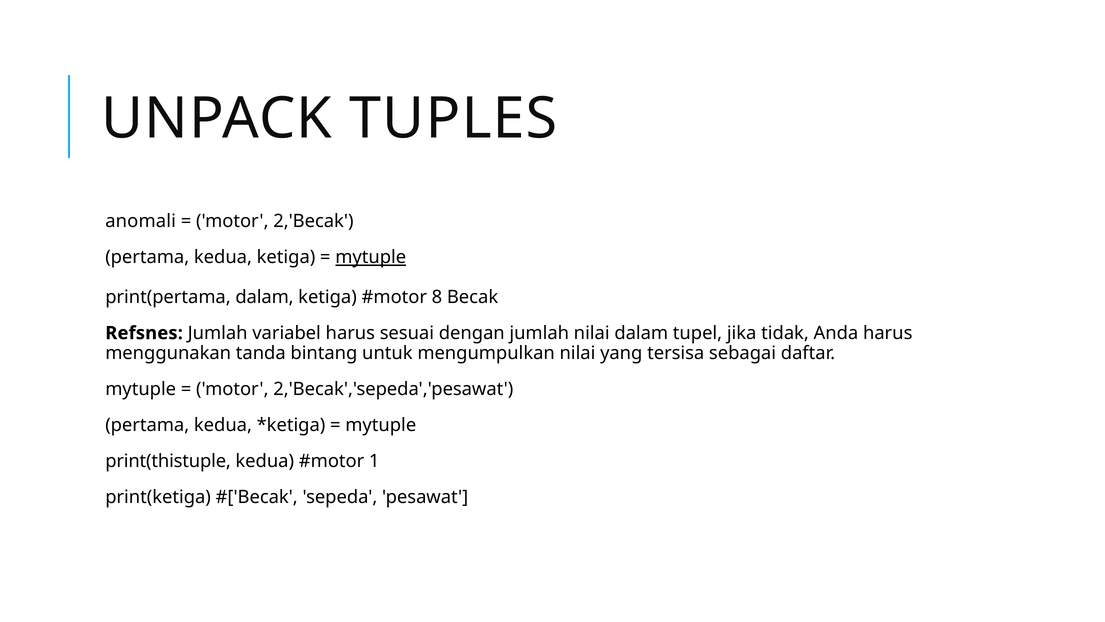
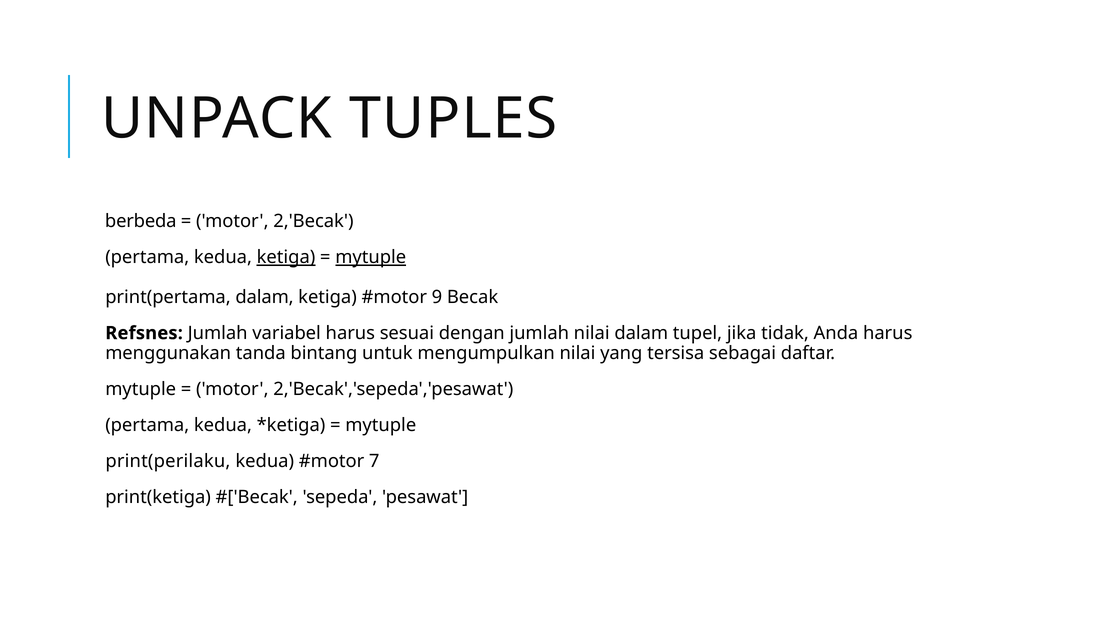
anomali: anomali -> berbeda
ketiga at (286, 257) underline: none -> present
8: 8 -> 9
print(thistuple: print(thistuple -> print(perilaku
1: 1 -> 7
